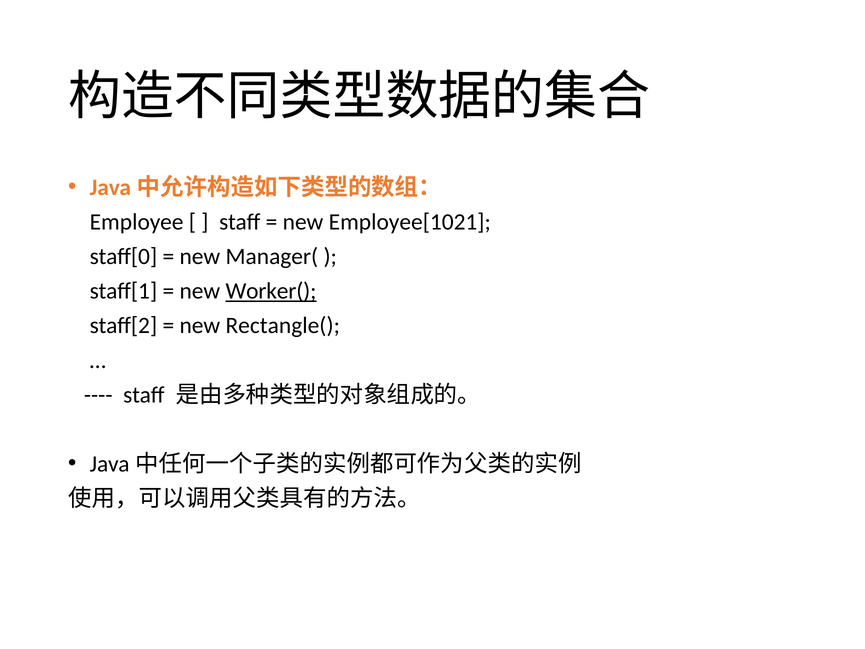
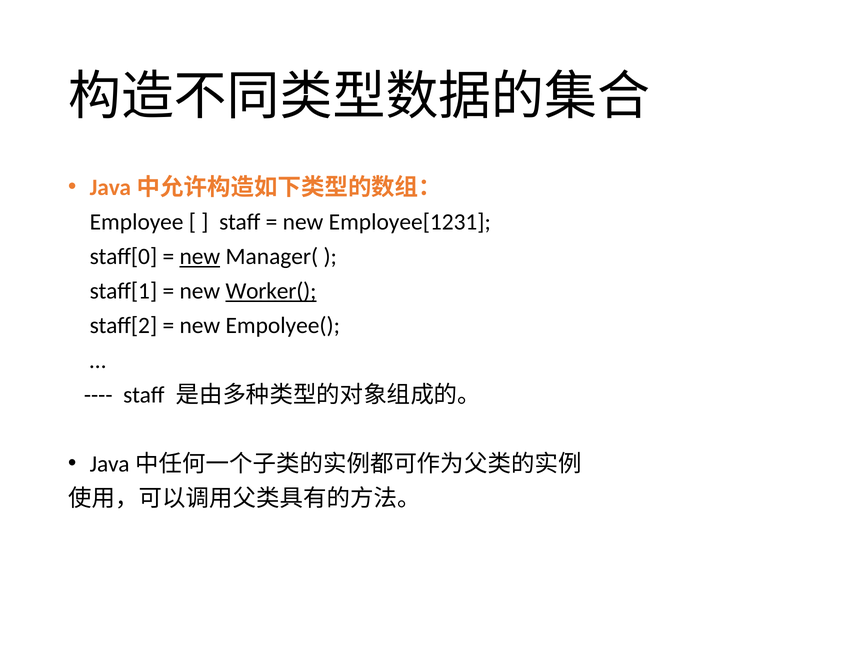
Employee[1021: Employee[1021 -> Employee[1231
new at (200, 256) underline: none -> present
Rectangle(: Rectangle( -> Empolyee(
